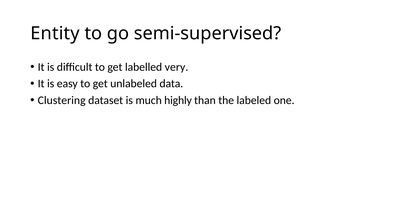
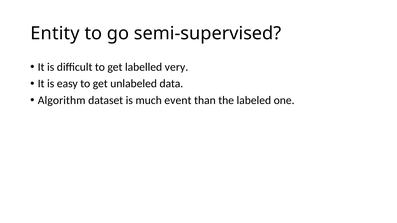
Clustering: Clustering -> Algorithm
highly: highly -> event
